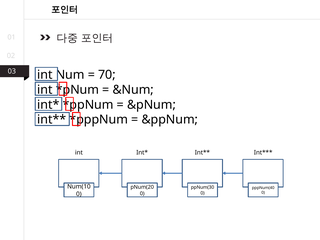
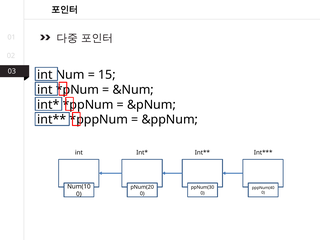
70: 70 -> 15
